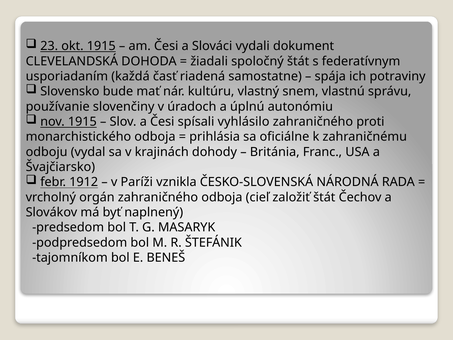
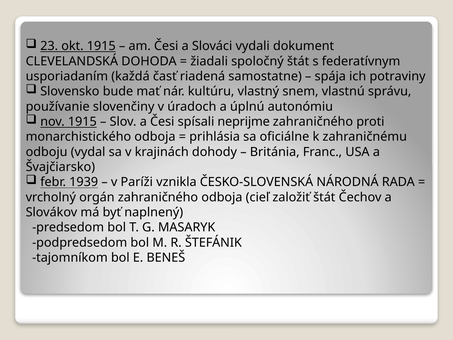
vyhlásilo: vyhlásilo -> neprijme
1912: 1912 -> 1939
